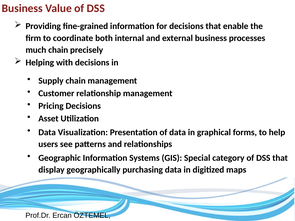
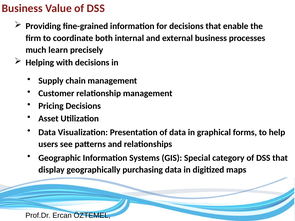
much chain: chain -> learn
